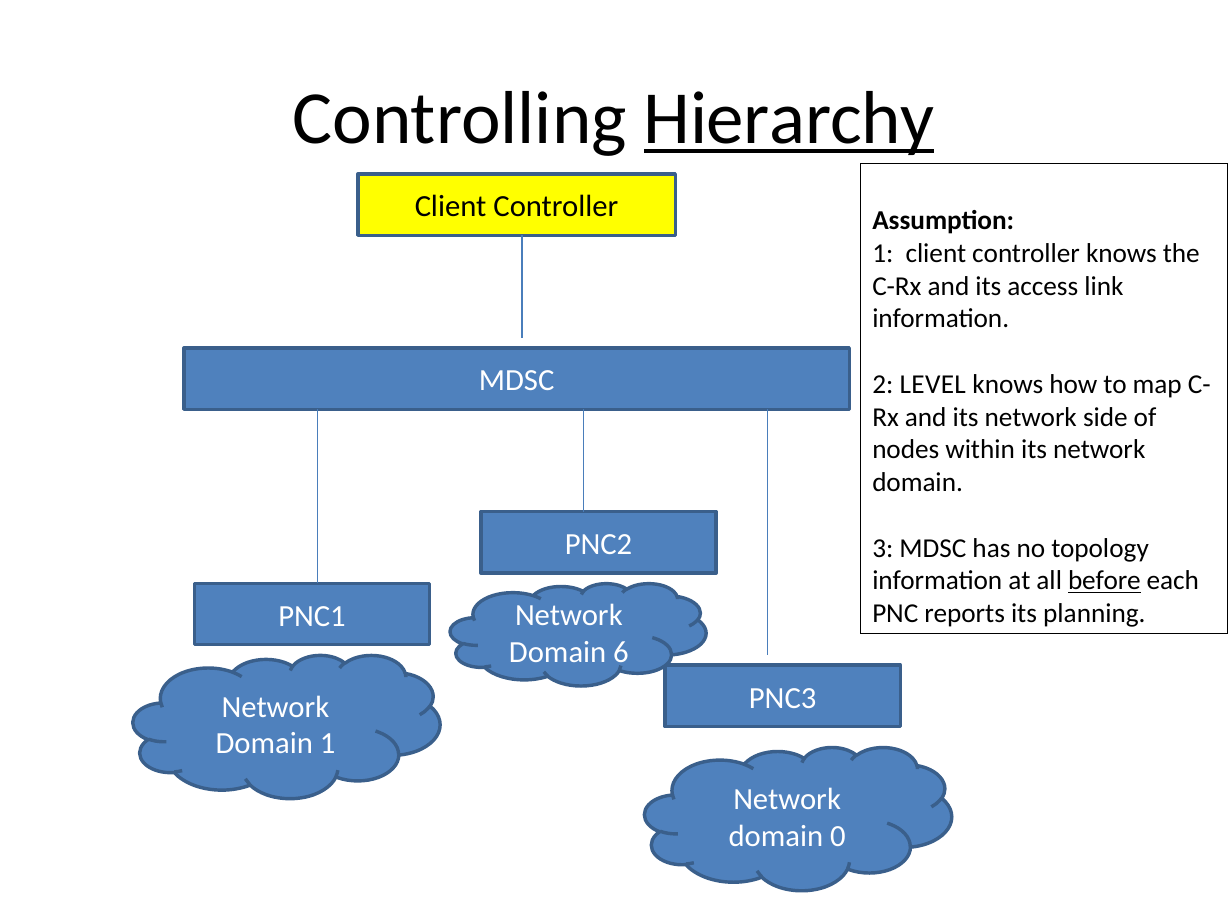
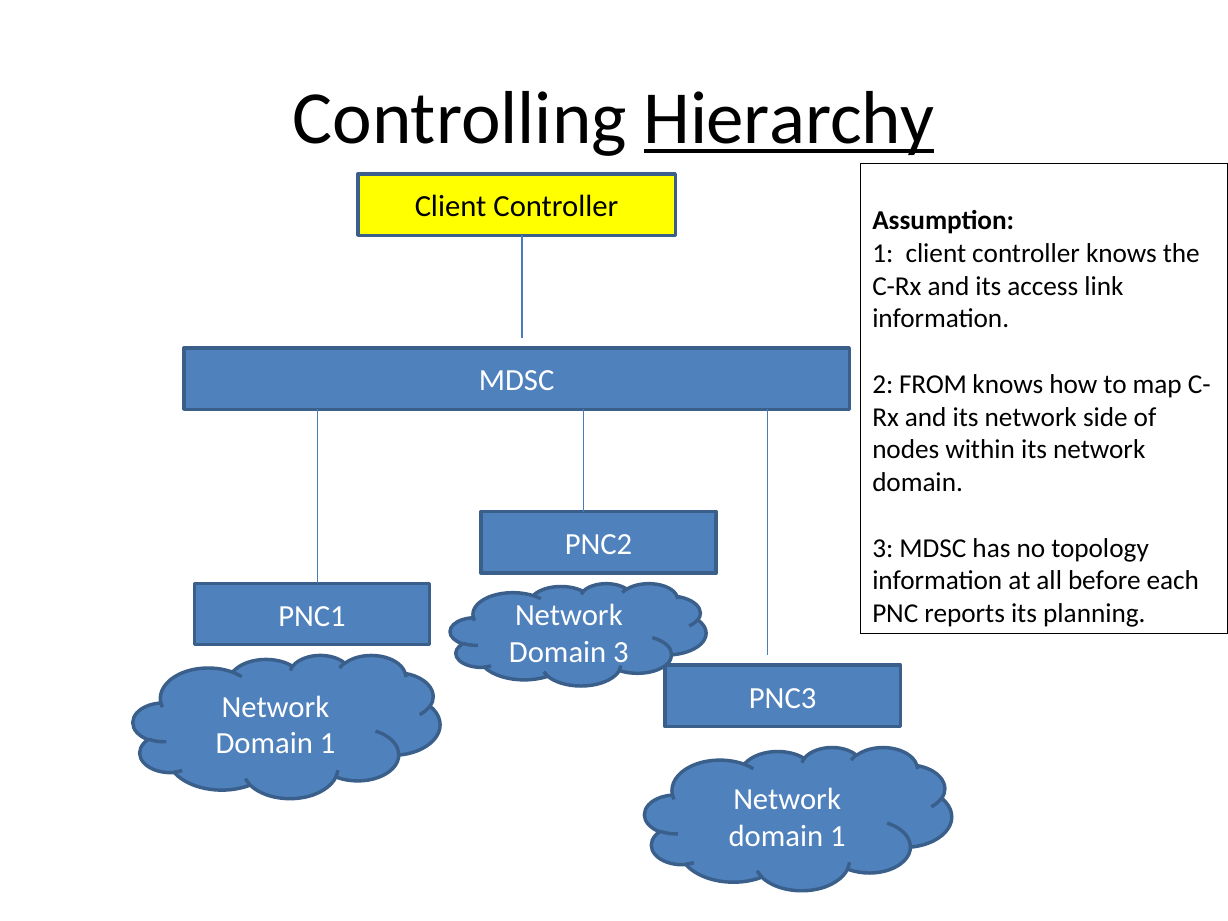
LEVEL: LEVEL -> FROM
before underline: present -> none
6 at (621, 653): 6 -> 3
0 at (838, 836): 0 -> 1
